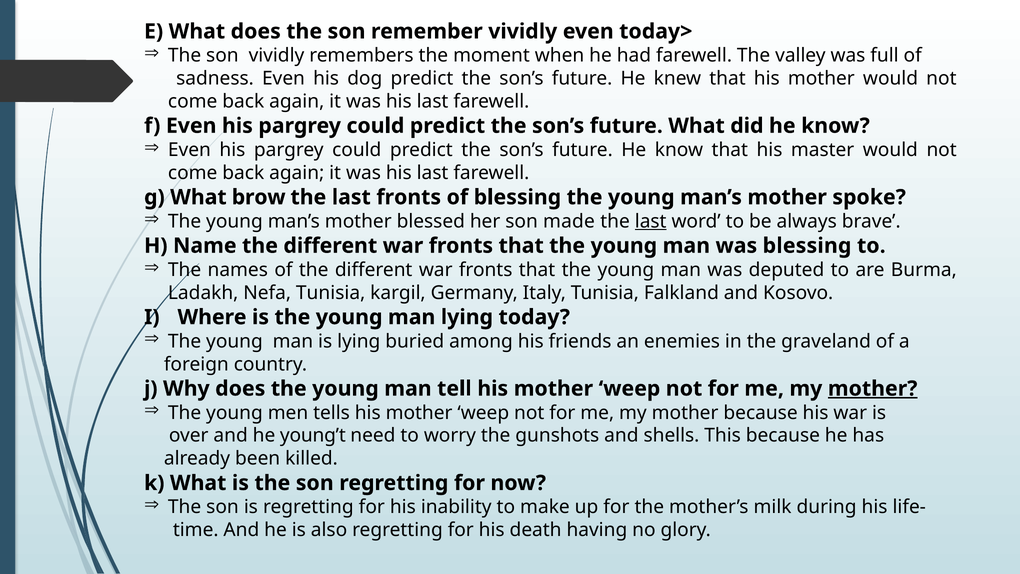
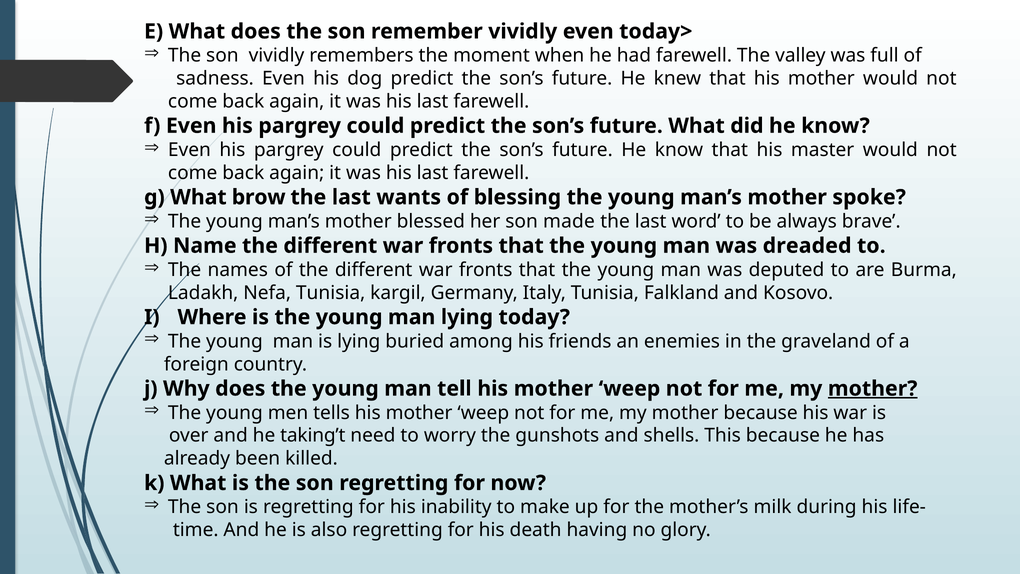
last fronts: fronts -> wants
last at (651, 221) underline: present -> none
was blessing: blessing -> dreaded
young’t: young’t -> taking’t
